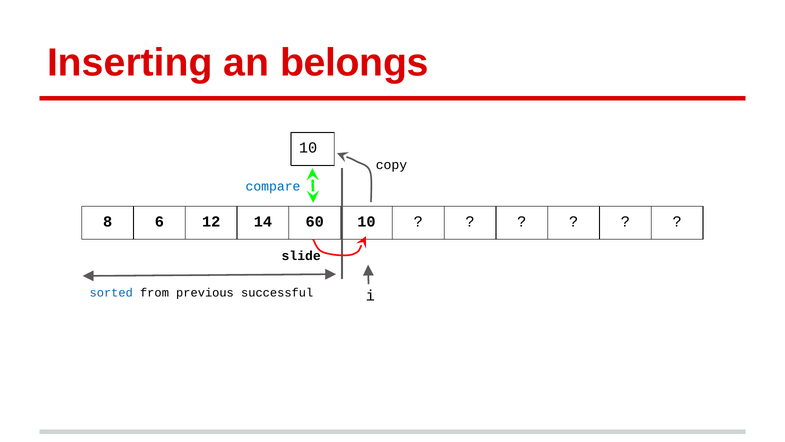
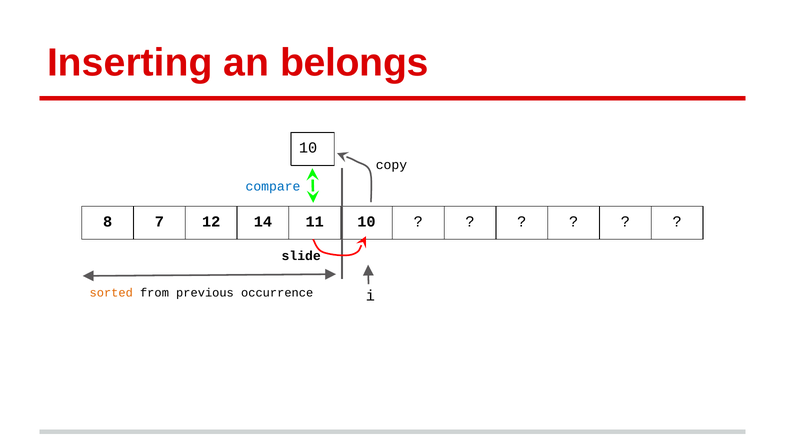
6: 6 -> 7
60: 60 -> 11
sorted colour: blue -> orange
successful: successful -> occurrence
